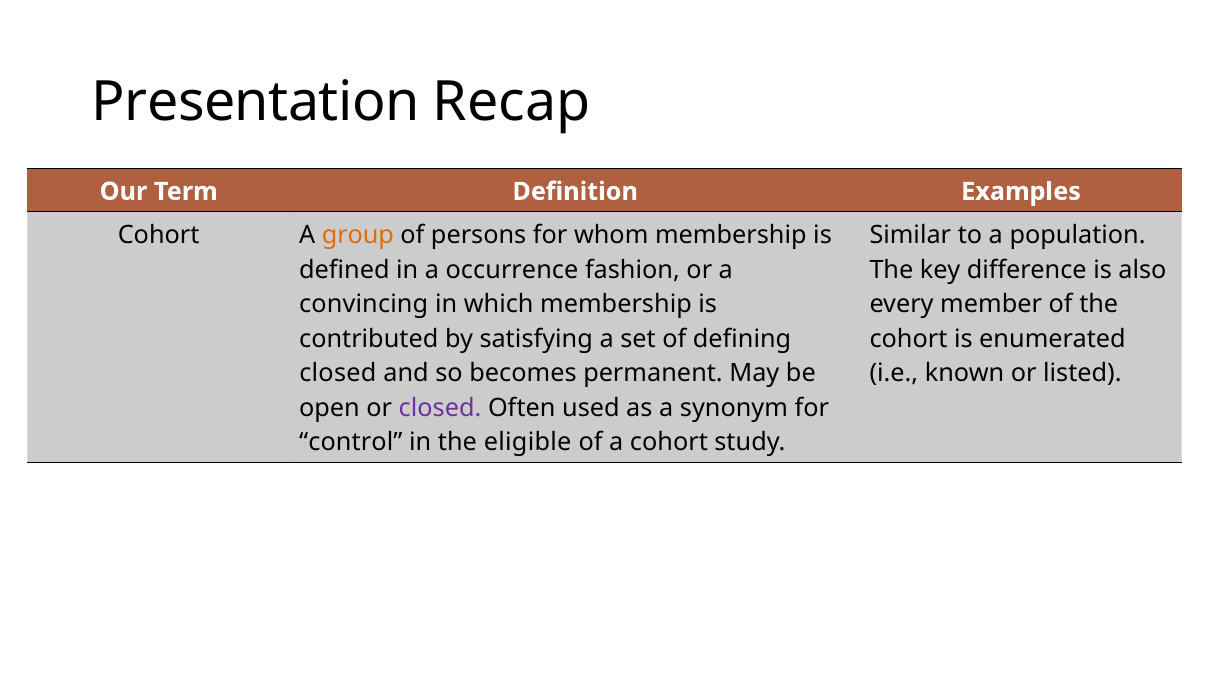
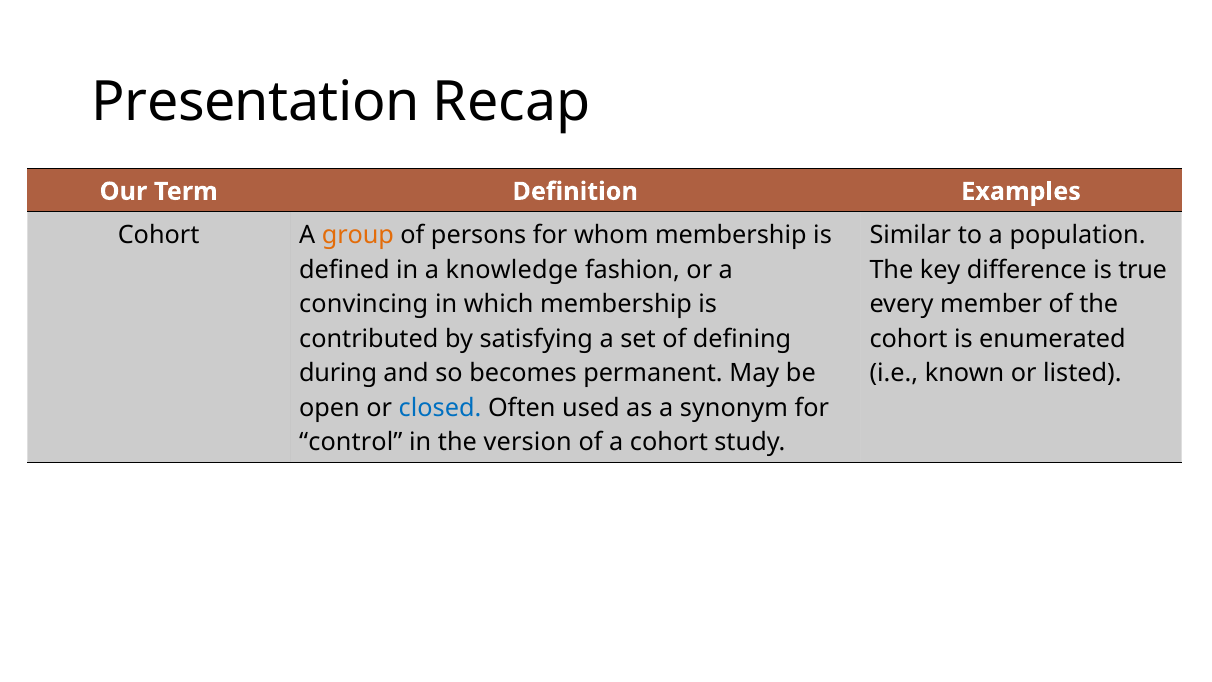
occurrence: occurrence -> knowledge
also: also -> true
closed at (338, 373): closed -> during
closed at (440, 408) colour: purple -> blue
eligible: eligible -> version
